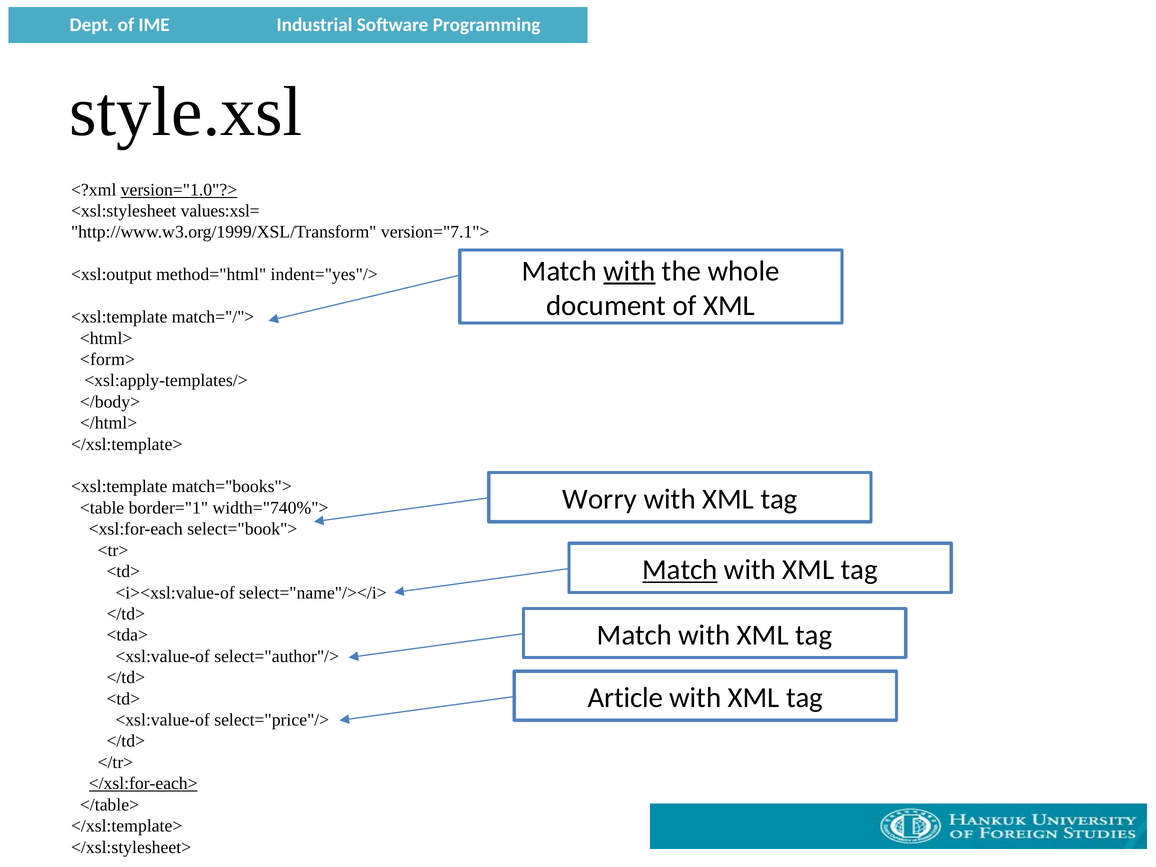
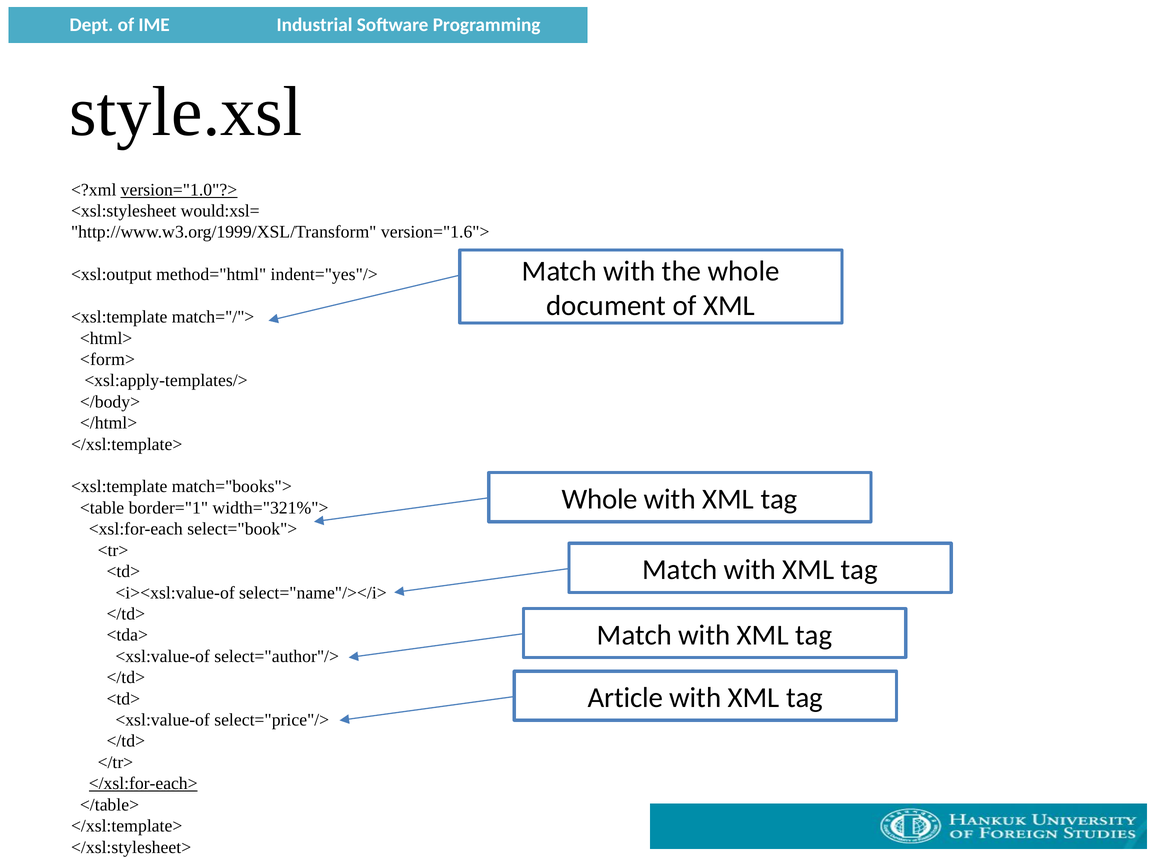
values:xsl=: values:xsl= -> would:xsl=
version="7.1">: version="7.1"> -> version="1.6">
with at (629, 271) underline: present -> none
Worry at (600, 499): Worry -> Whole
width="740%">: width="740%"> -> width="321%">
Match at (680, 570) underline: present -> none
